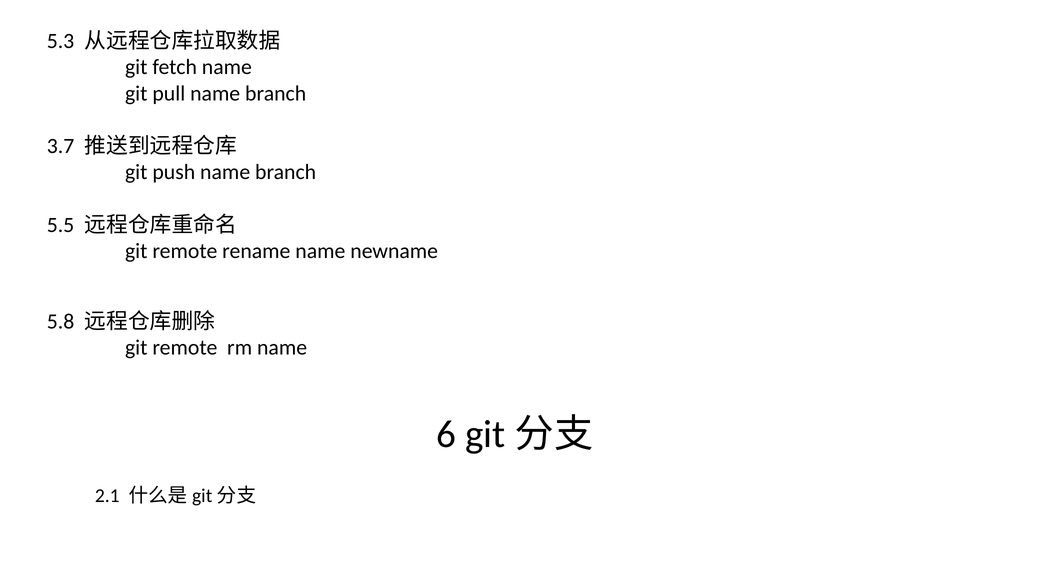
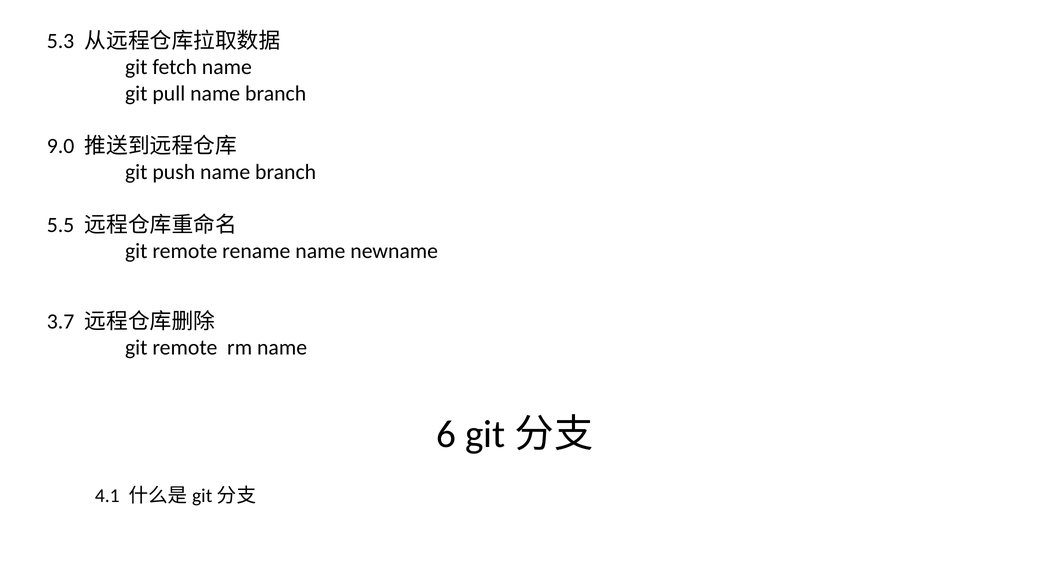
3.7: 3.7 -> 9.0
5.8: 5.8 -> 3.7
2.1: 2.1 -> 4.1
